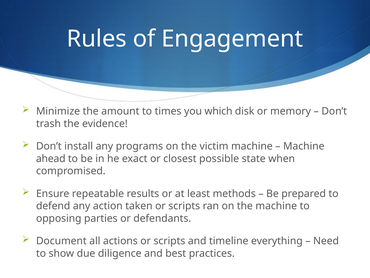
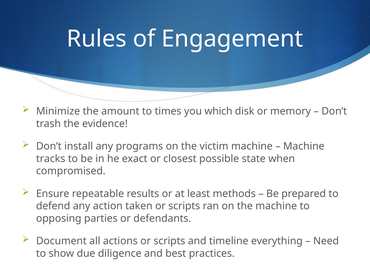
ahead: ahead -> tracks
